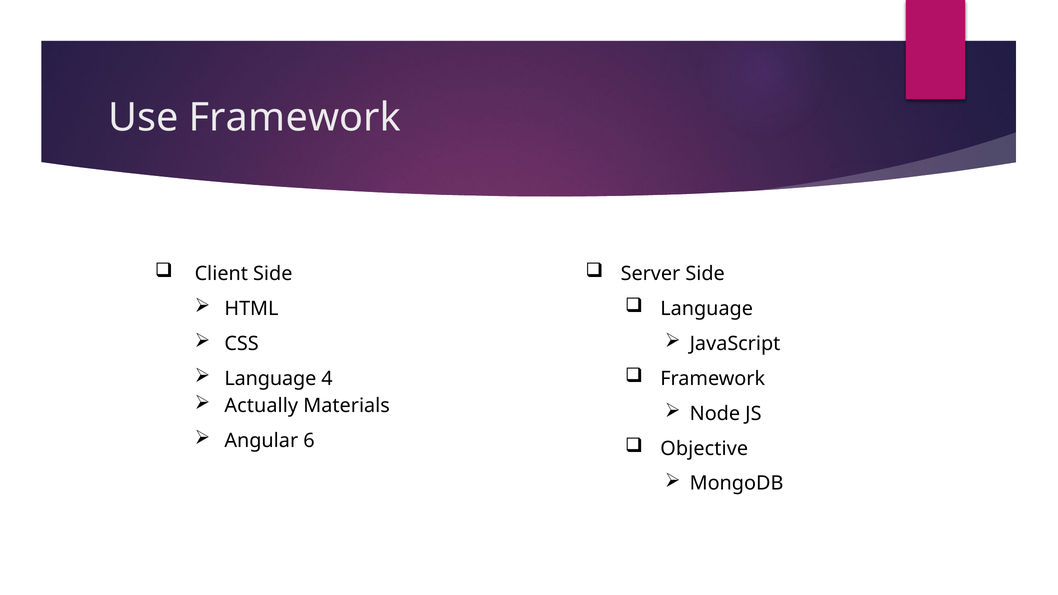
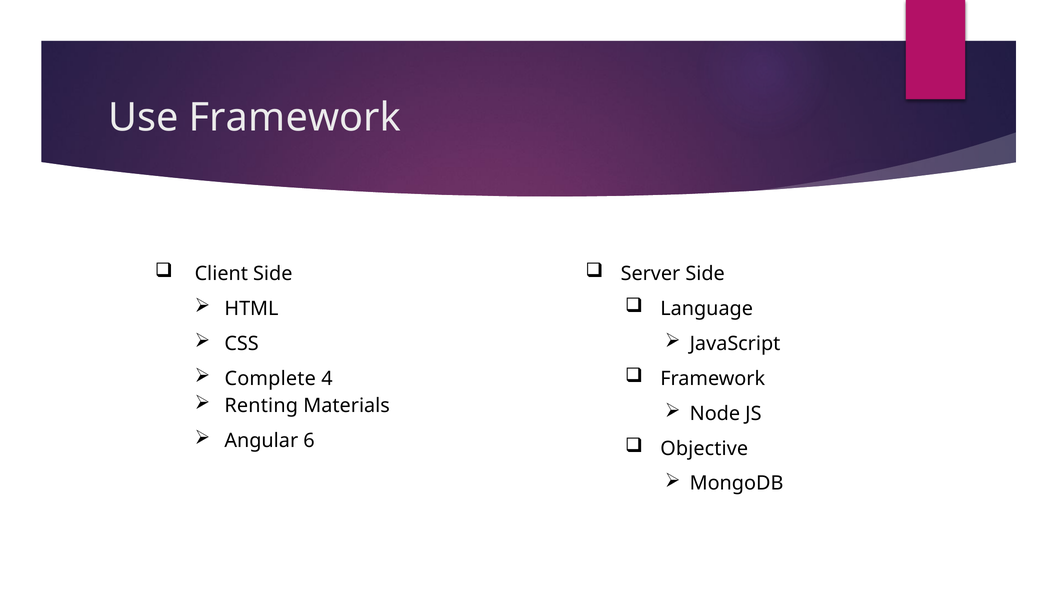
Language at (270, 379): Language -> Complete
Actually: Actually -> Renting
